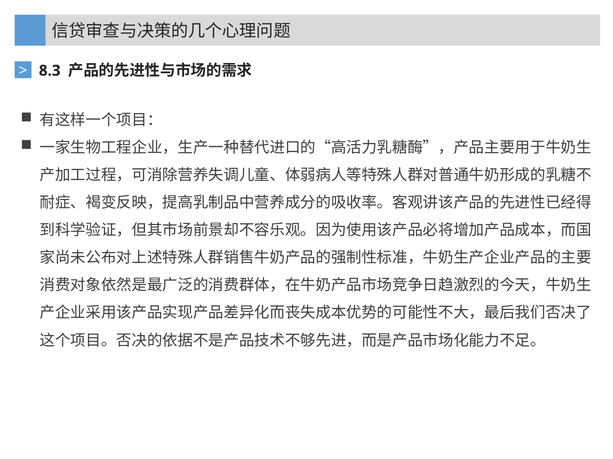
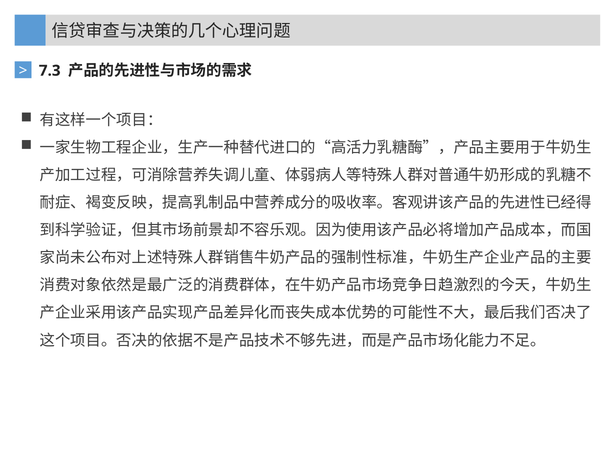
8.3: 8.3 -> 7.3
